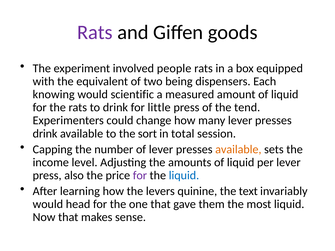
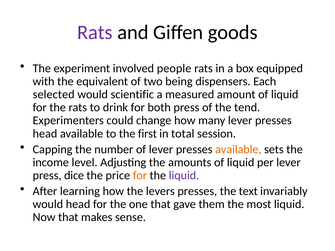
knowing: knowing -> selected
little: little -> both
drink at (45, 134): drink -> head
sort: sort -> first
also: also -> dice
for at (140, 176) colour: purple -> orange
liquid at (184, 176) colour: blue -> purple
levers quinine: quinine -> presses
